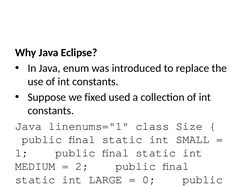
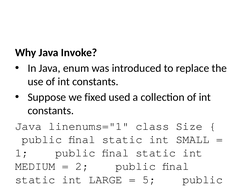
Eclipse: Eclipse -> Invoke
0: 0 -> 5
